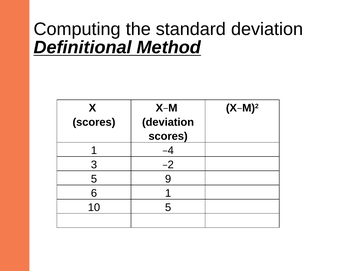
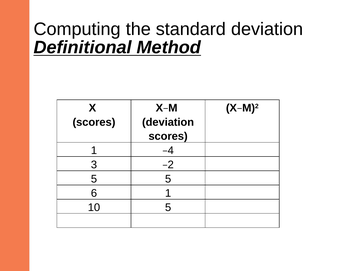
5 9: 9 -> 5
